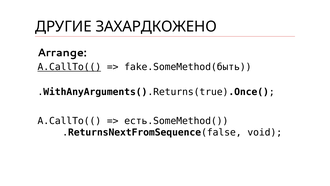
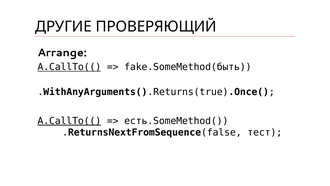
ЗАХАРДКОЖЕНО: ЗАХАРДКОЖЕНО -> ПРОВЕРЯЮЩИЙ
A.CallTo(( at (69, 121) underline: none -> present
void: void -> тест
